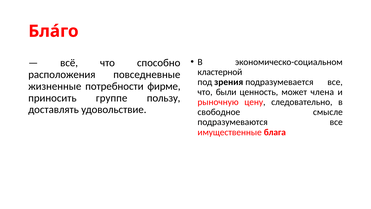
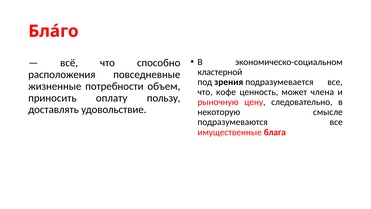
фирме: фирме -> объем
были: были -> кофе
группе: группе -> оплату
свободное: свободное -> некоторую
